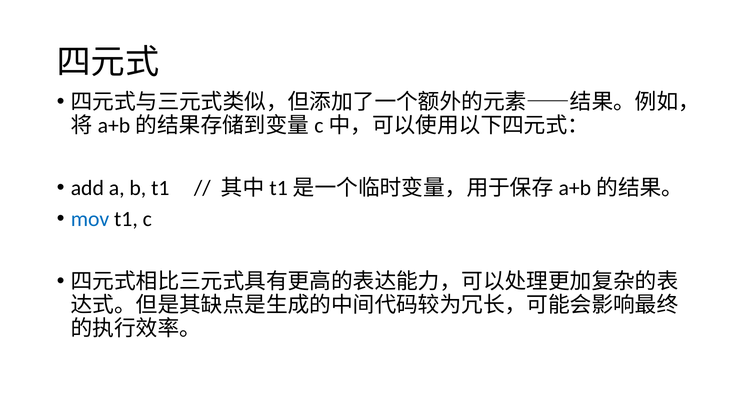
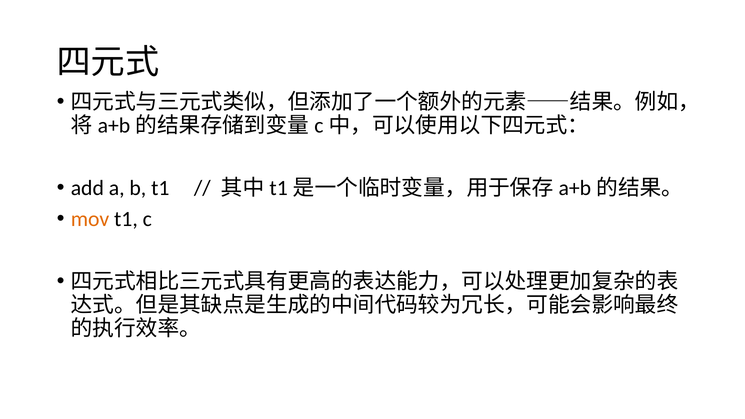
mov colour: blue -> orange
